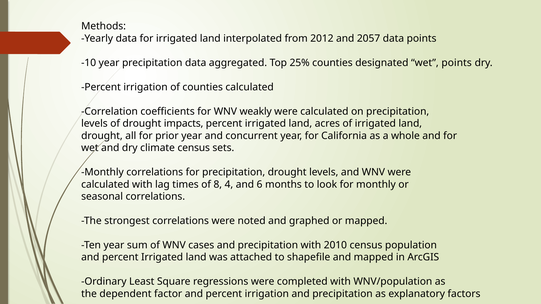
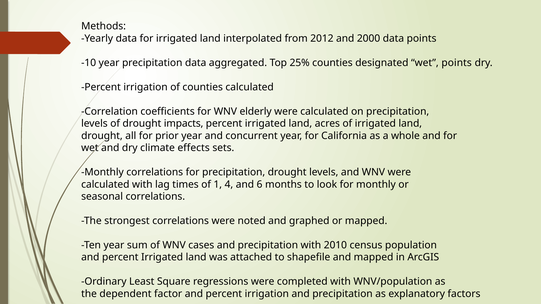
2057: 2057 -> 2000
weakly: weakly -> elderly
climate census: census -> effects
8: 8 -> 1
